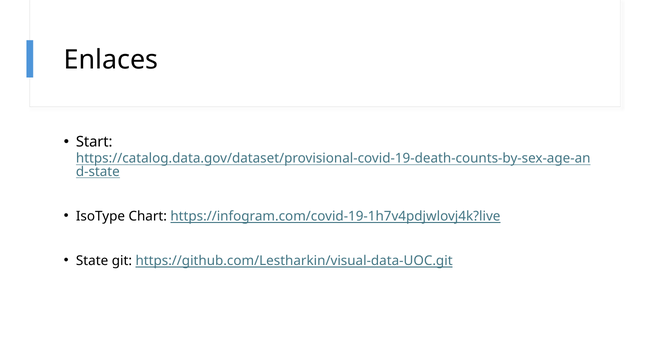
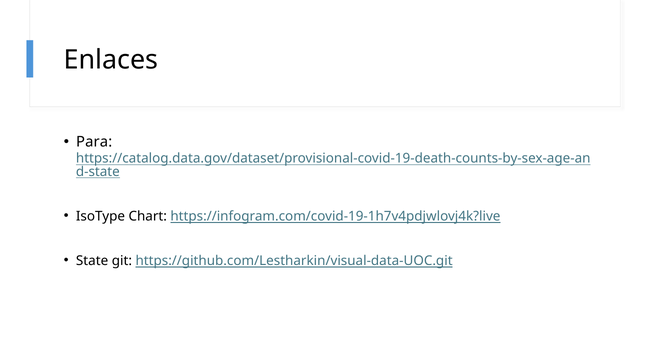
Start: Start -> Para
